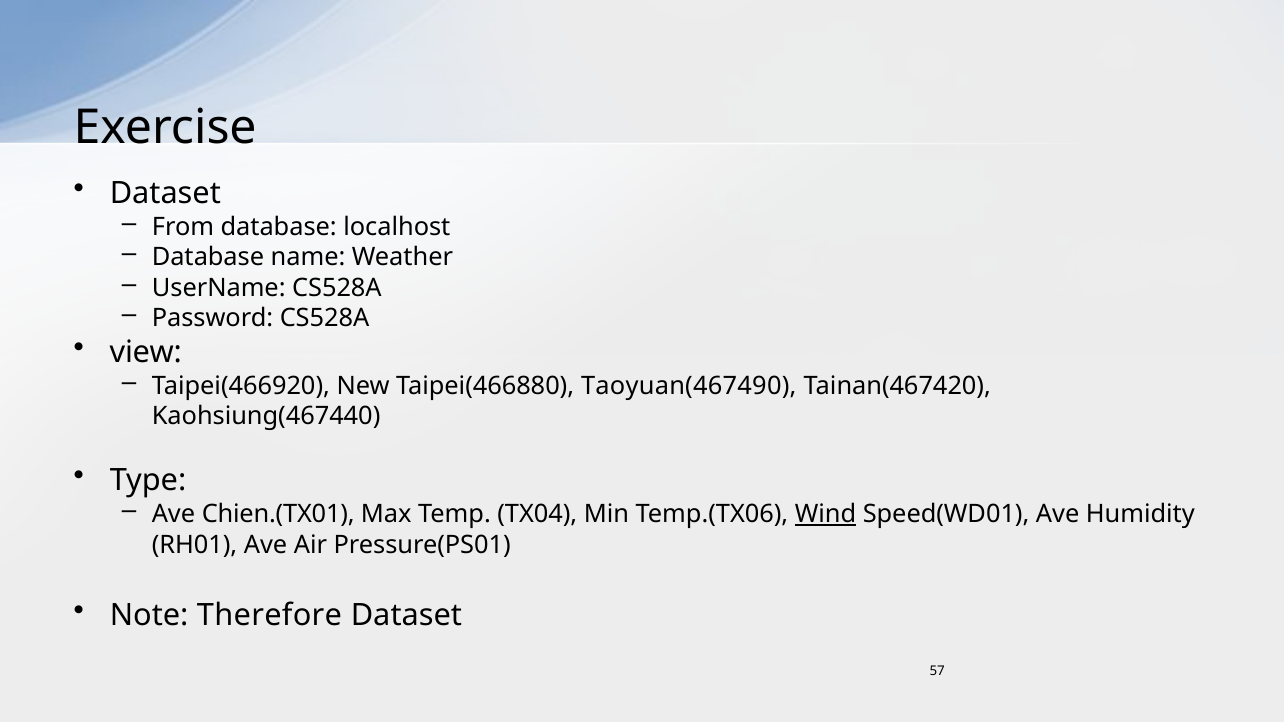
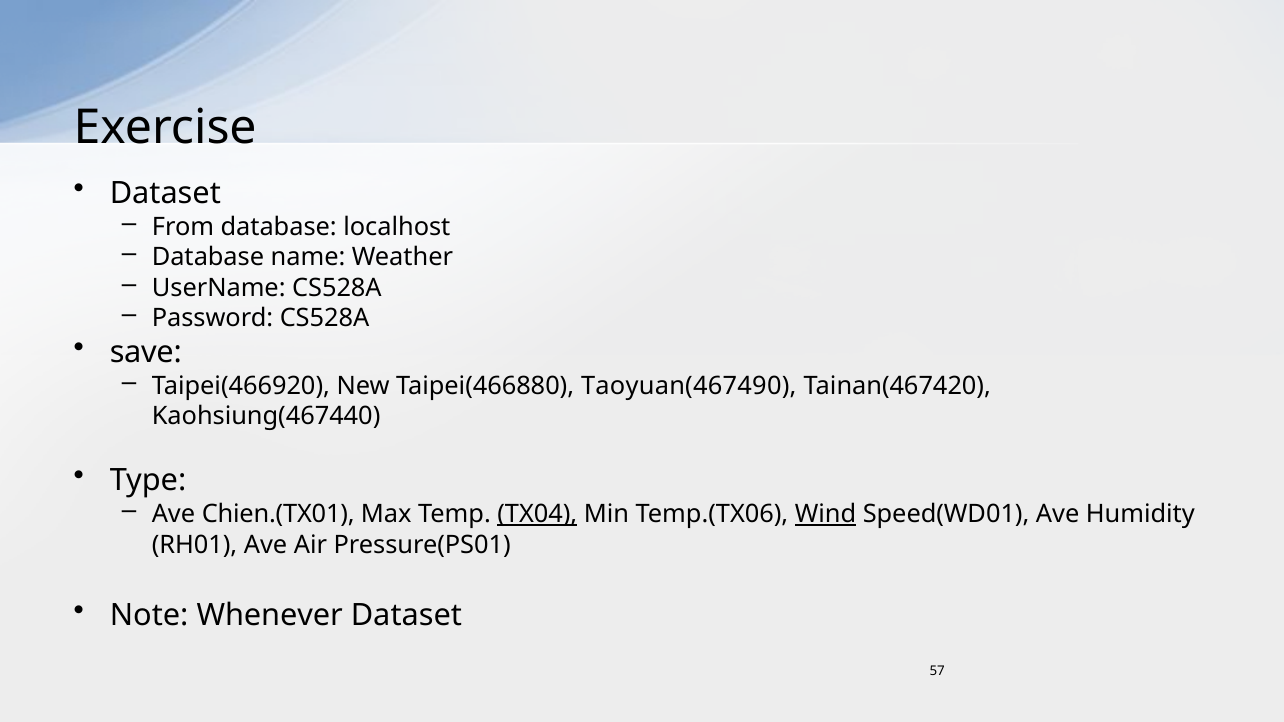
view: view -> save
TX04 underline: none -> present
Therefore: Therefore -> Whenever
